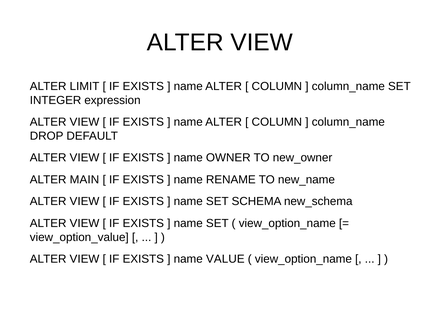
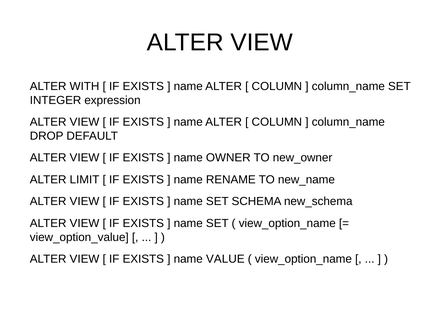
LIMIT: LIMIT -> WITH
MAIN: MAIN -> LIMIT
